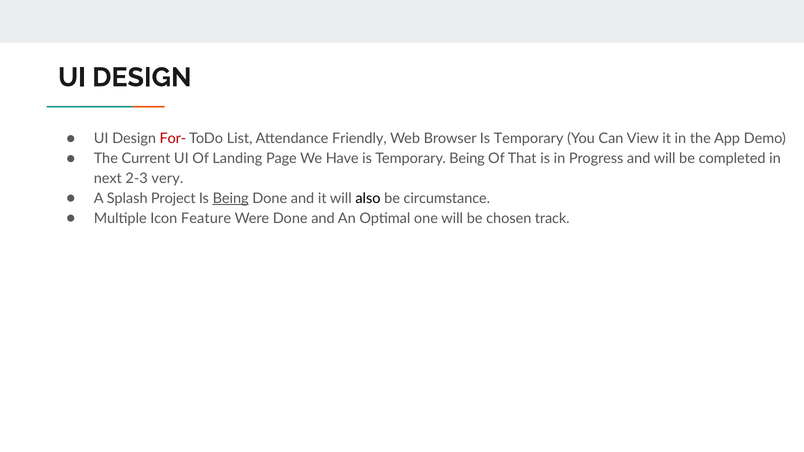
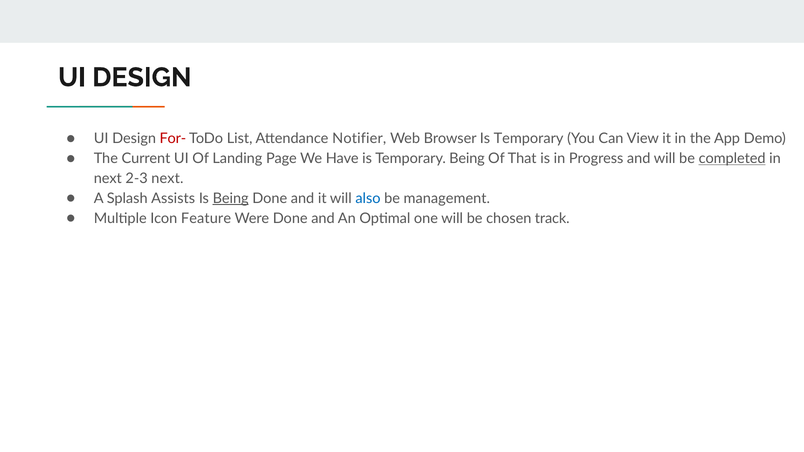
Friendly: Friendly -> Notifier
completed underline: none -> present
2-3 very: very -> next
Project: Project -> Assists
also colour: black -> blue
circumstance: circumstance -> management
